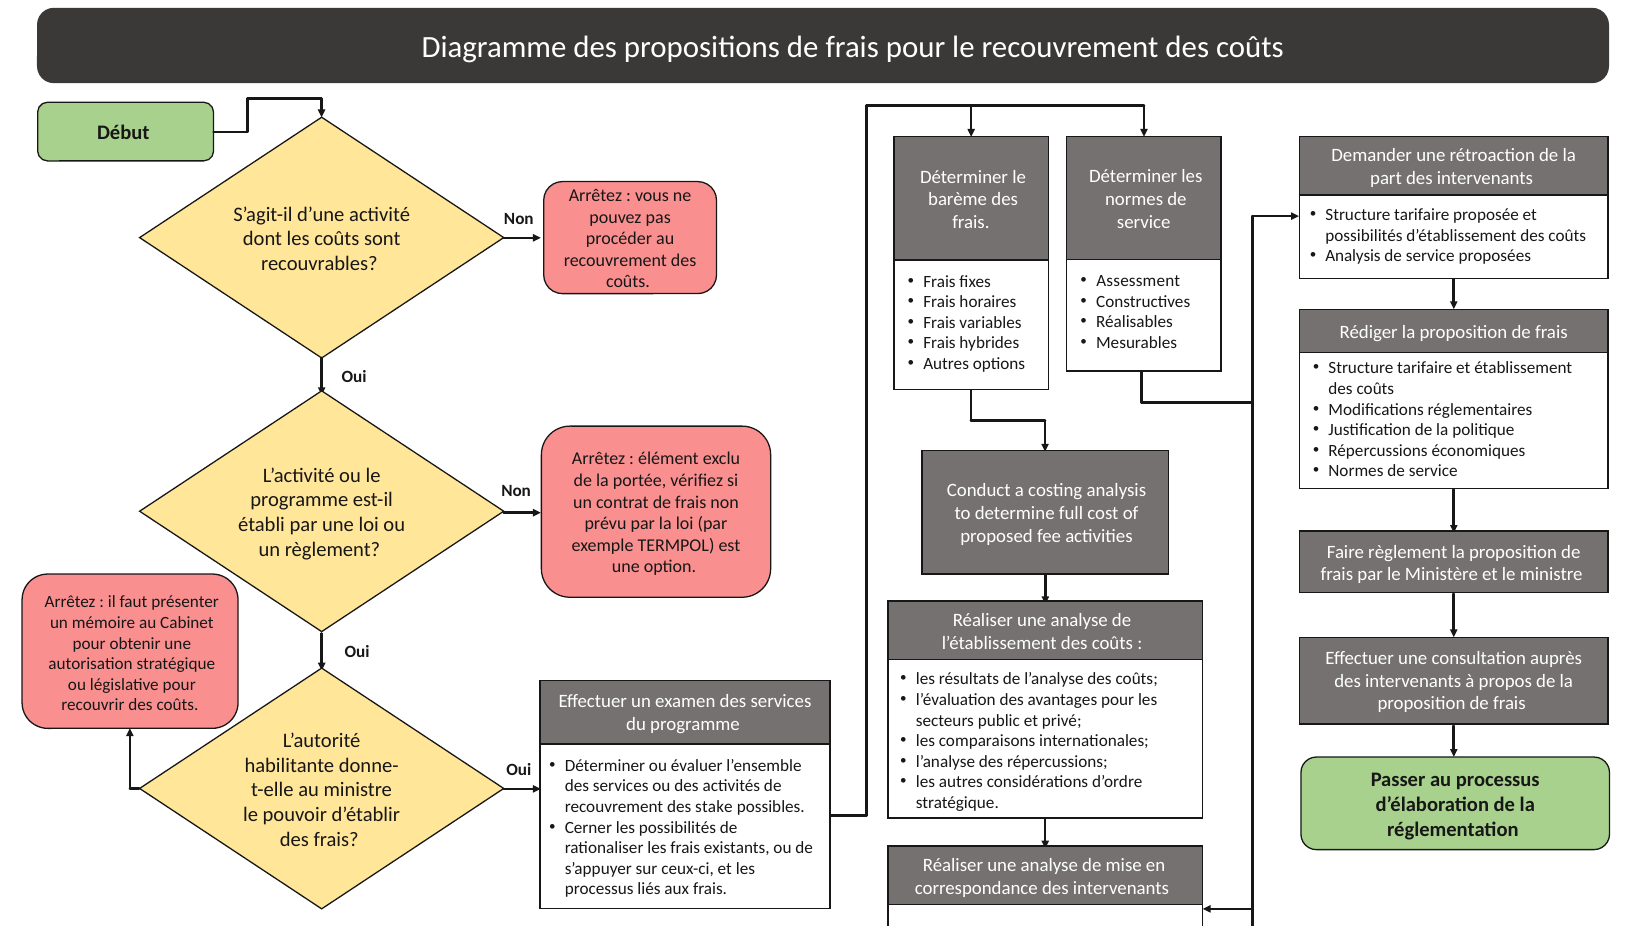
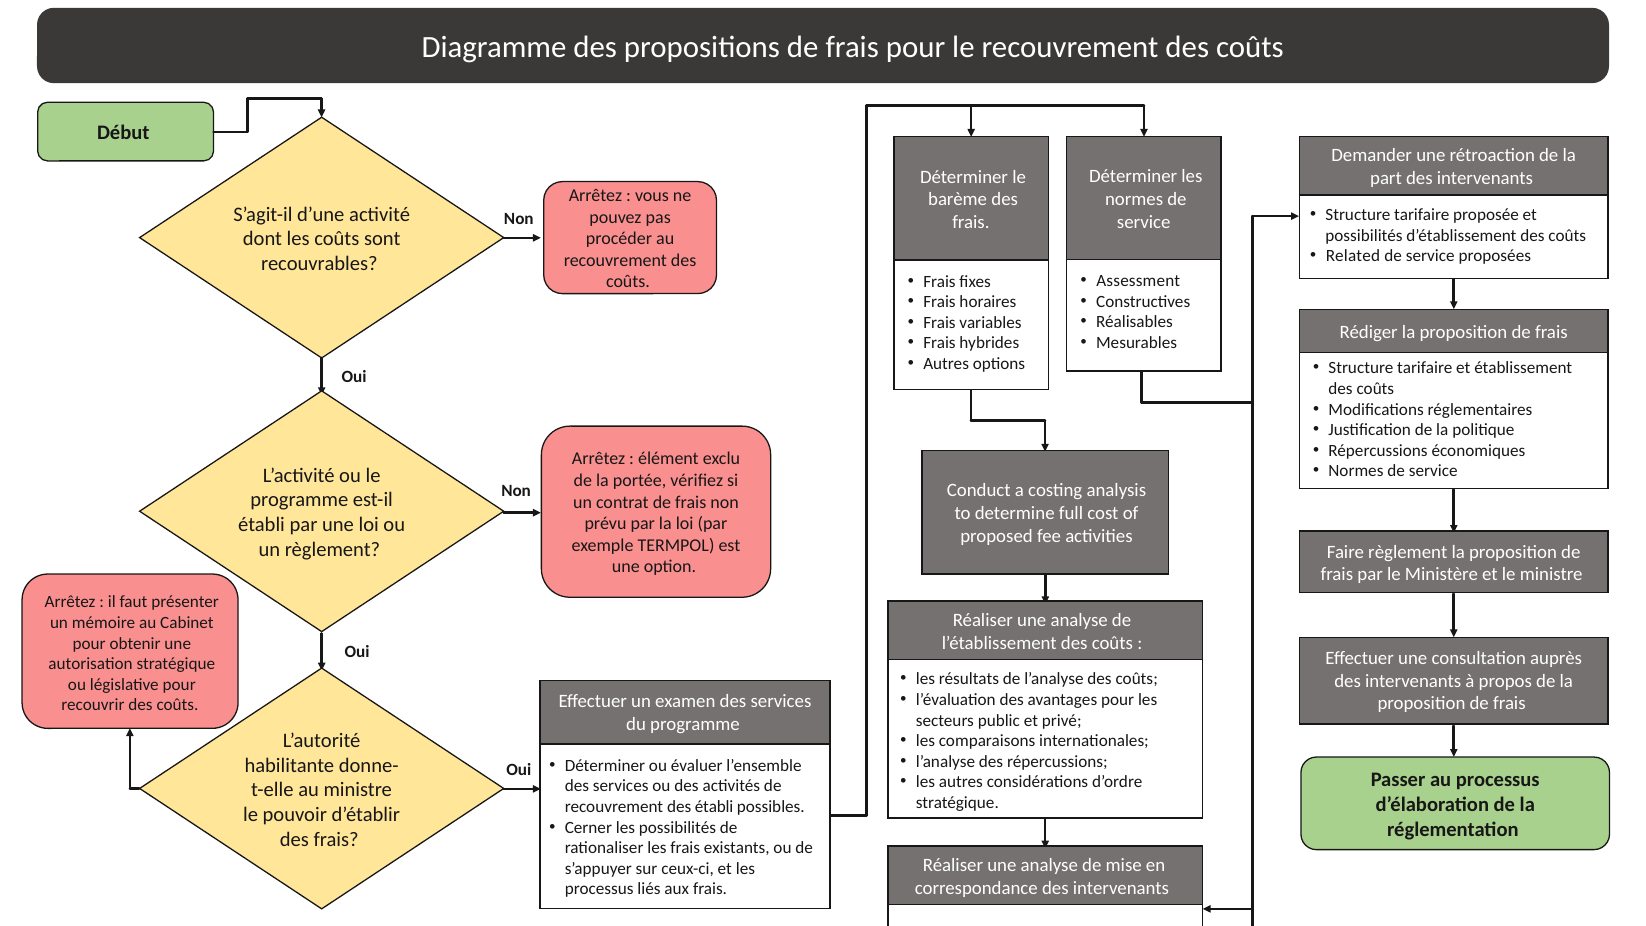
Analysis at (1353, 256): Analysis -> Related
des stake: stake -> établi
